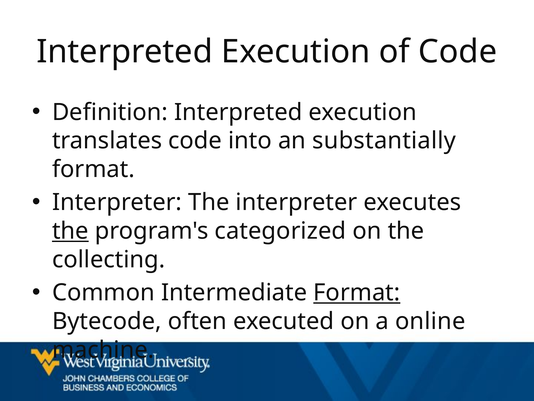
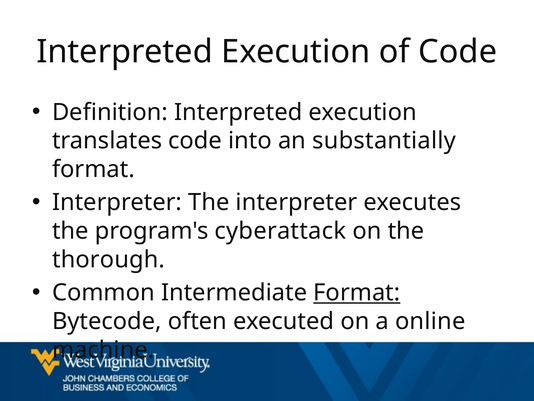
the at (70, 231) underline: present -> none
categorized: categorized -> cyberattack
collecting: collecting -> thorough
